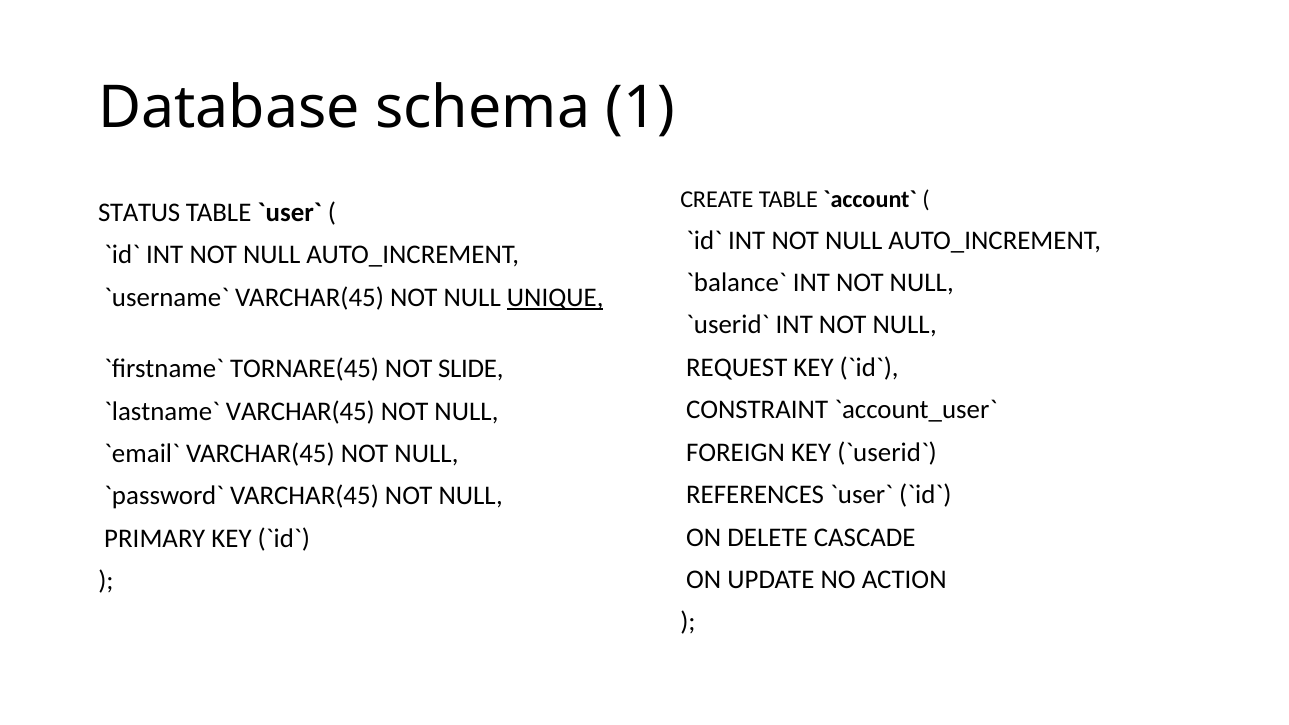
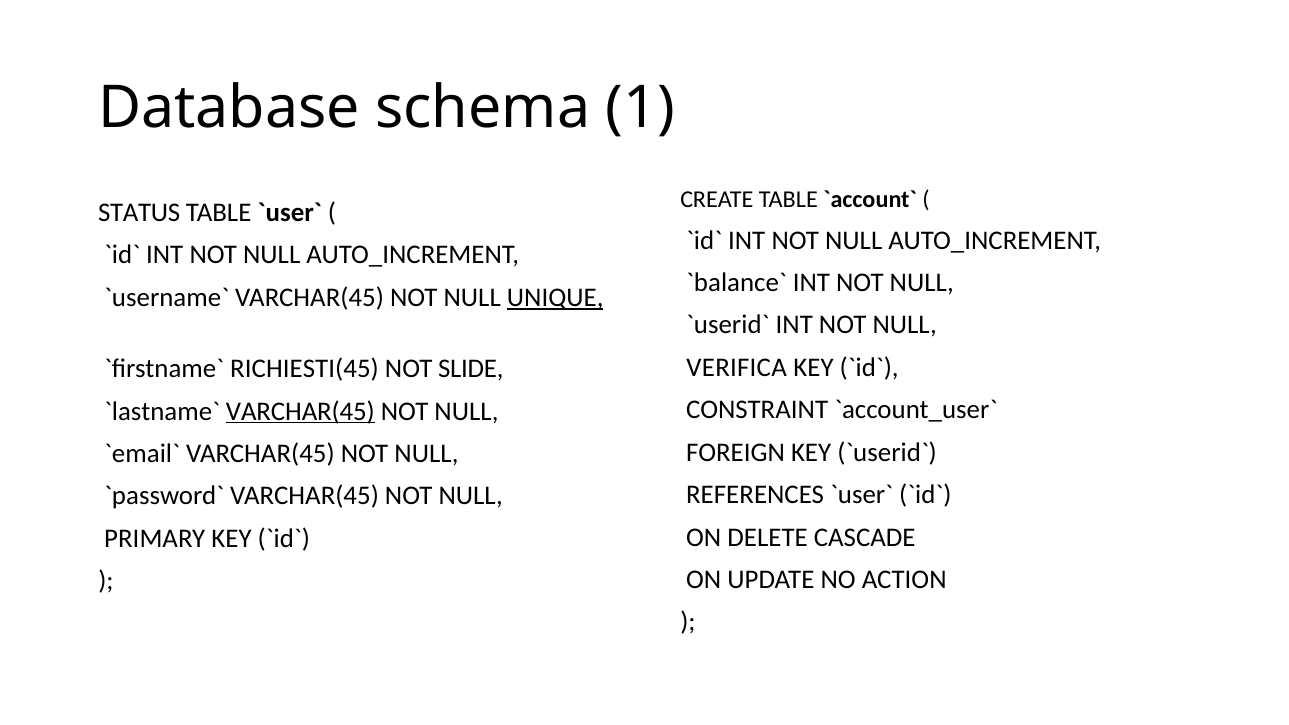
REQUEST: REQUEST -> VERIFICA
TORNARE(45: TORNARE(45 -> RICHIESTI(45
VARCHAR(45 at (300, 411) underline: none -> present
